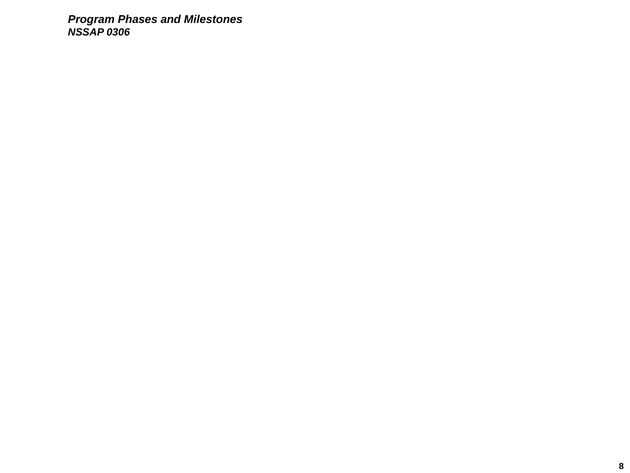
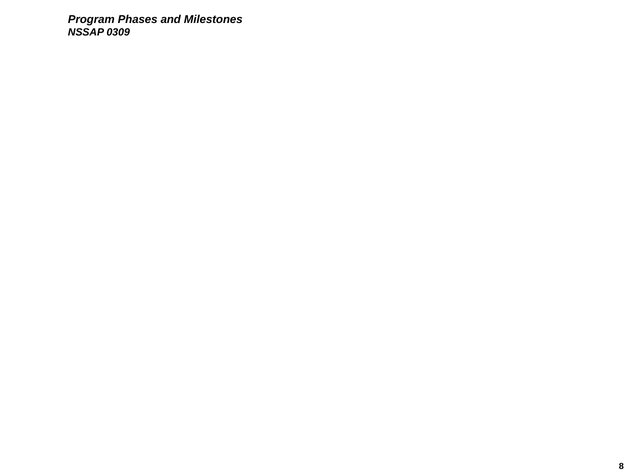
0306: 0306 -> 0309
